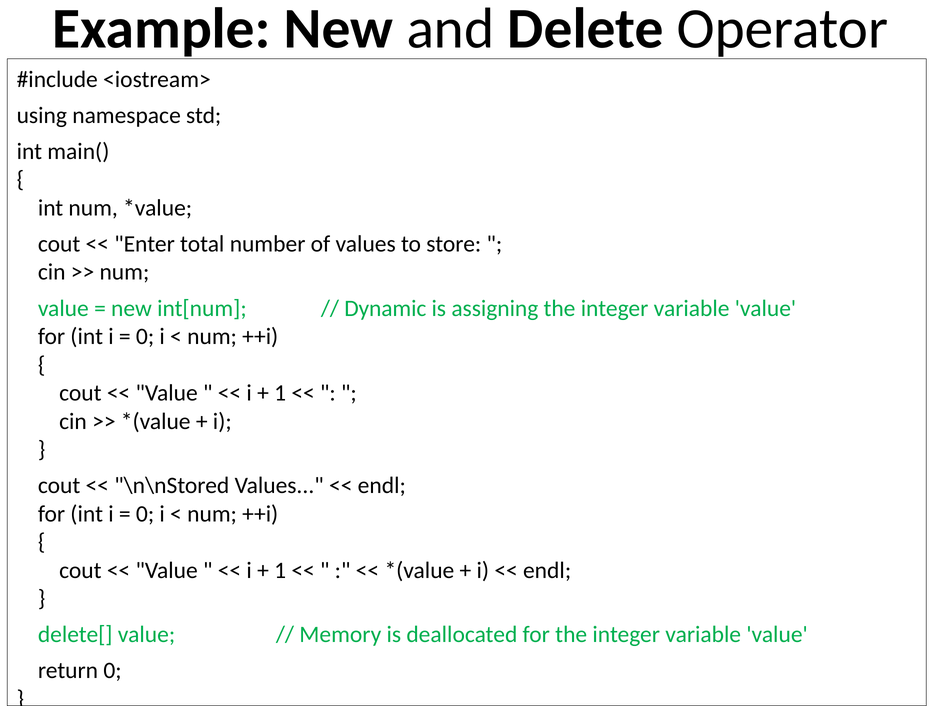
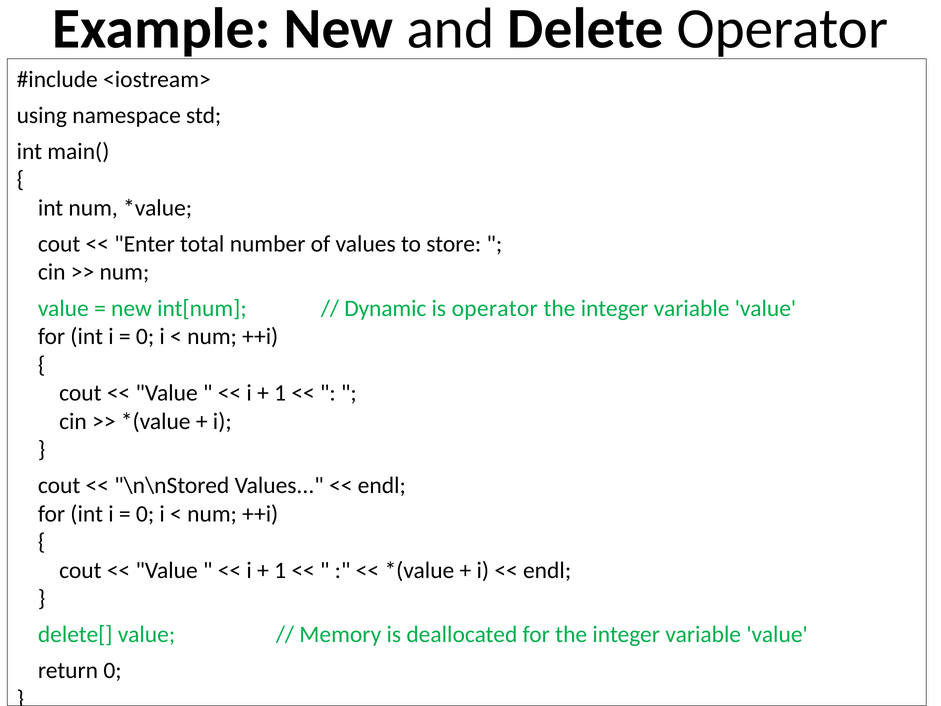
is assigning: assigning -> operator
